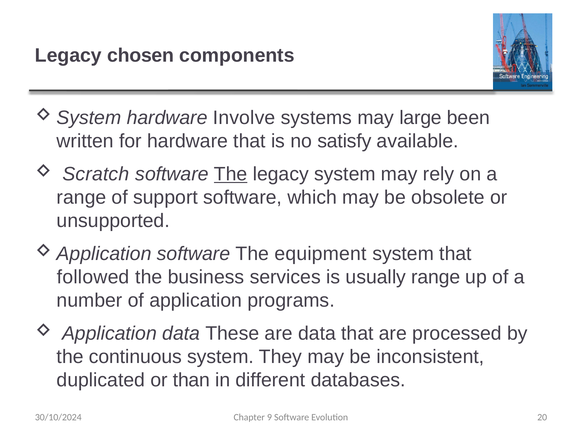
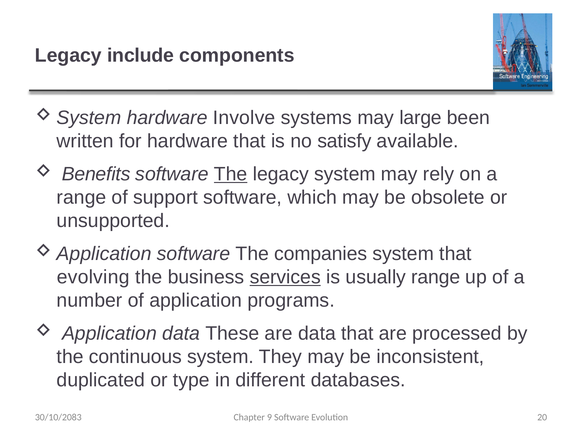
chosen: chosen -> include
Scratch: Scratch -> Benefits
equipment: equipment -> companies
followed: followed -> evolving
services underline: none -> present
than: than -> type
30/10/2024: 30/10/2024 -> 30/10/2083
